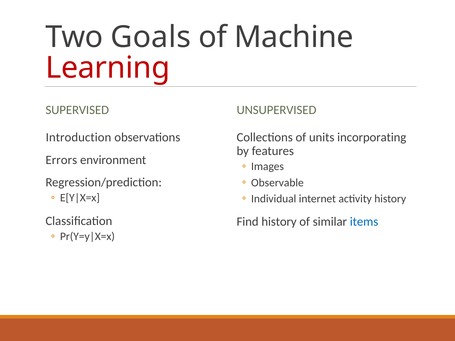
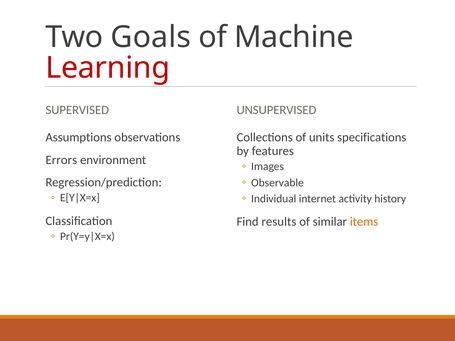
Introduction: Introduction -> Assumptions
incorporating: incorporating -> specifications
Find history: history -> results
items colour: blue -> orange
